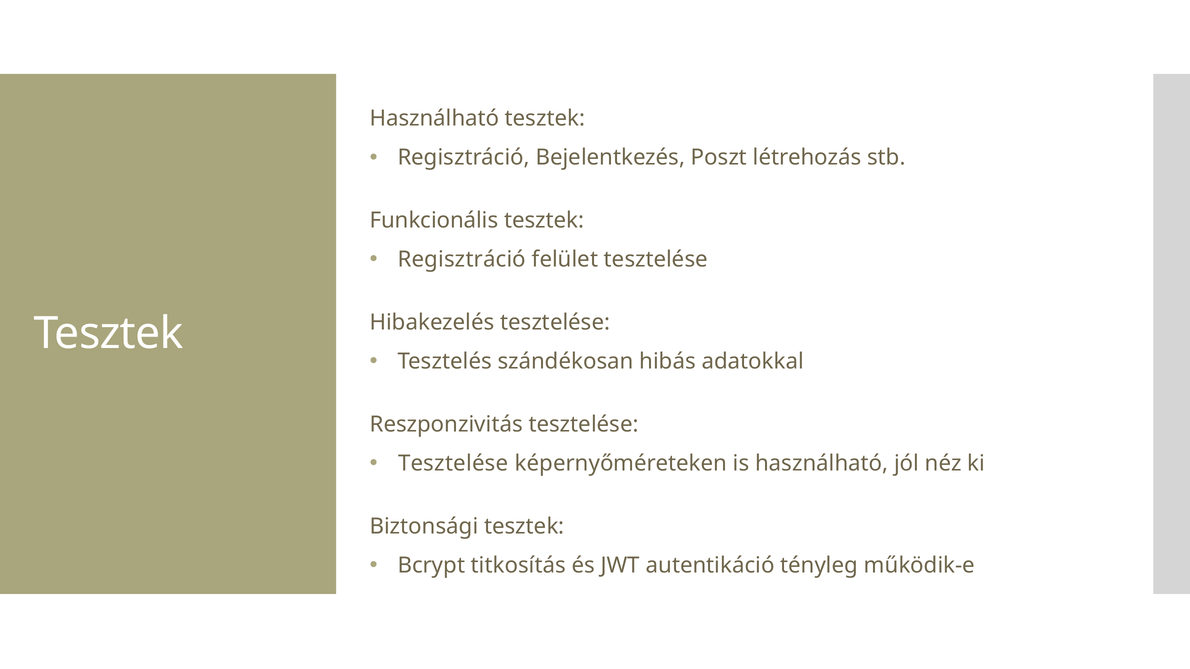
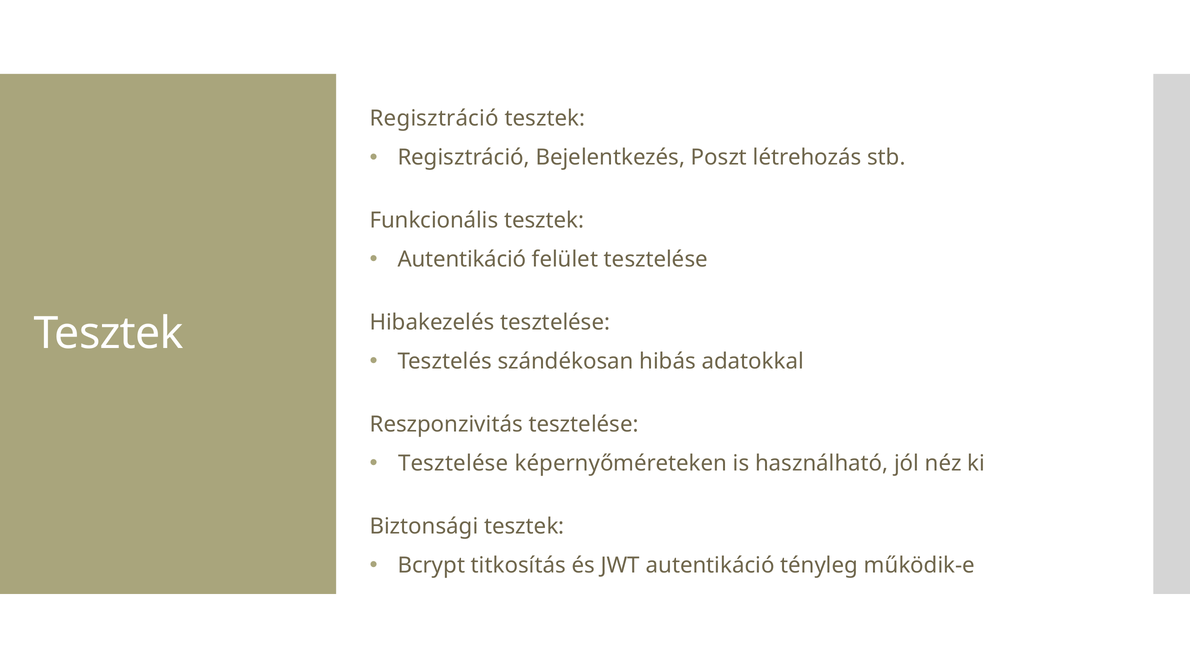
Használható at (434, 119): Használható -> Regisztráció
Regisztráció at (462, 260): Regisztráció -> Autentikáció
